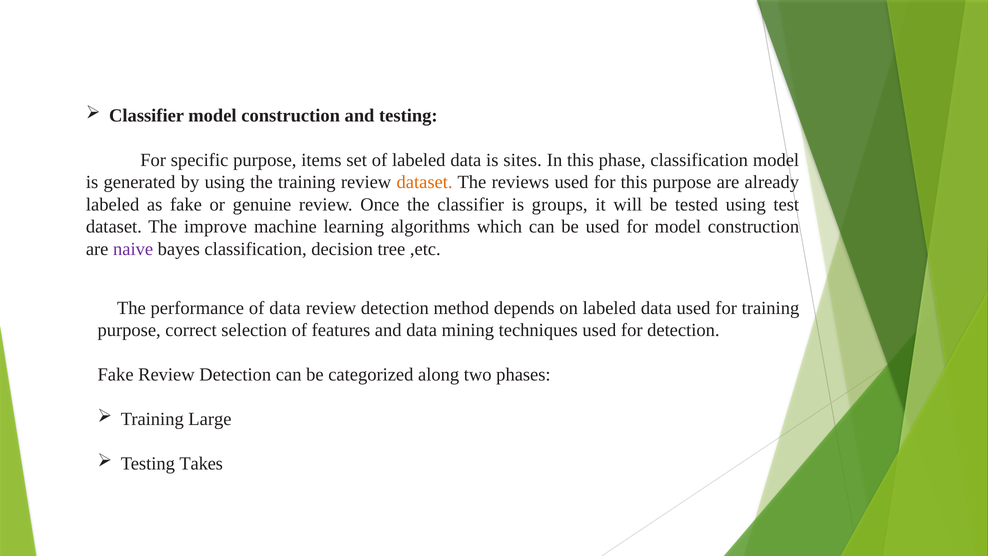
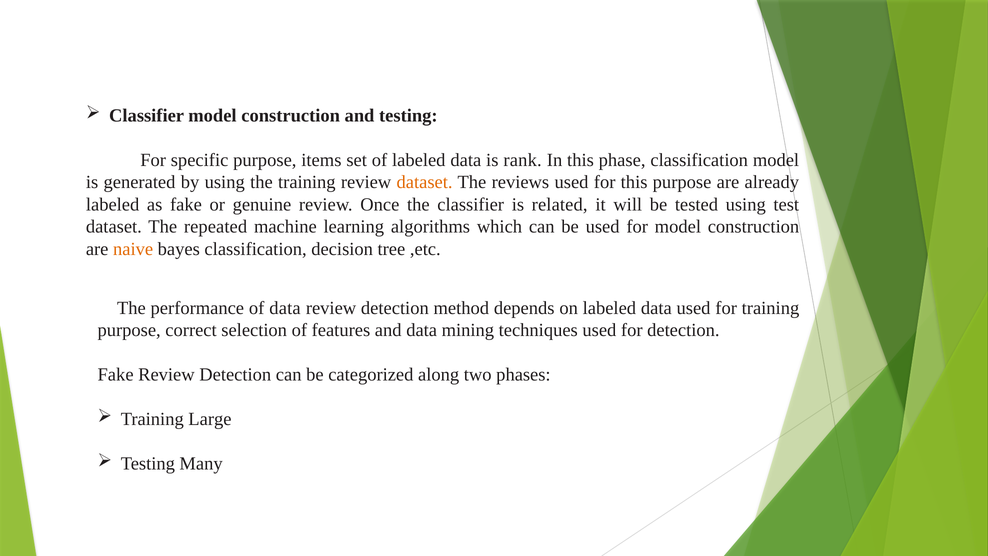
sites: sites -> rank
groups: groups -> related
improve: improve -> repeated
naive colour: purple -> orange
Takes: Takes -> Many
